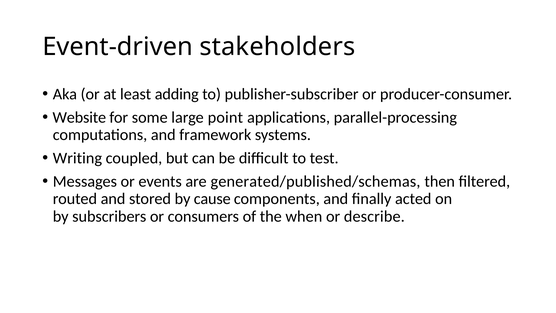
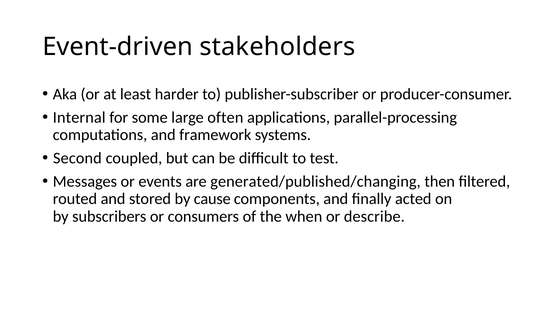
adding: adding -> harder
Website: Website -> Internal
point: point -> often
Writing: Writing -> Second
generated/published/schemas: generated/published/schemas -> generated/published/changing
